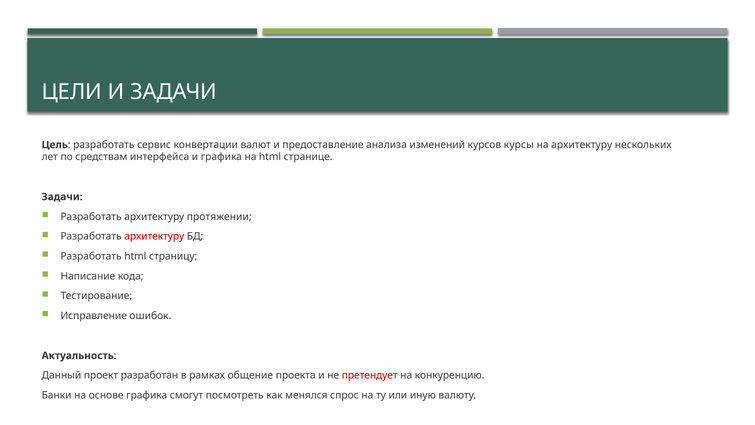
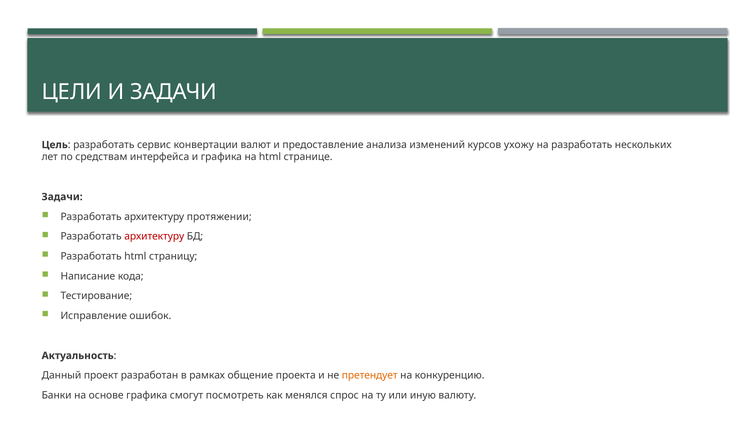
курсы: курсы -> ухожу
на архитектуру: архитектуру -> разработать
претендует colour: red -> orange
